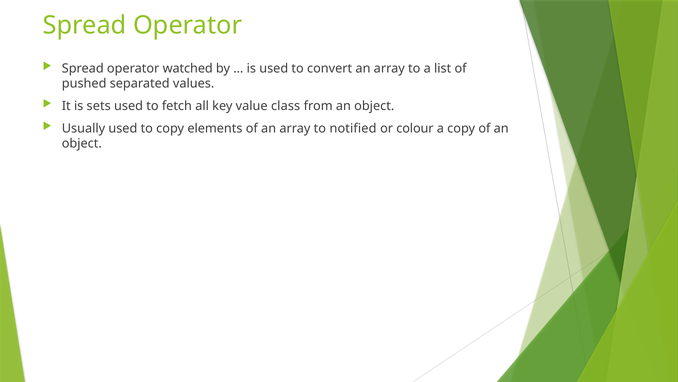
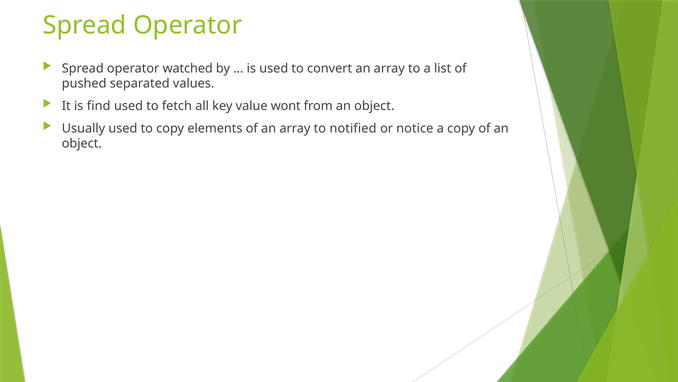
sets: sets -> find
class: class -> wont
colour: colour -> notice
